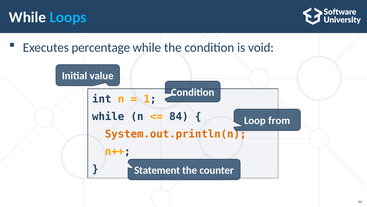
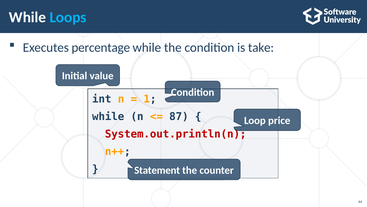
void: void -> take
84: 84 -> 87
from: from -> price
System.out.println(n colour: orange -> red
